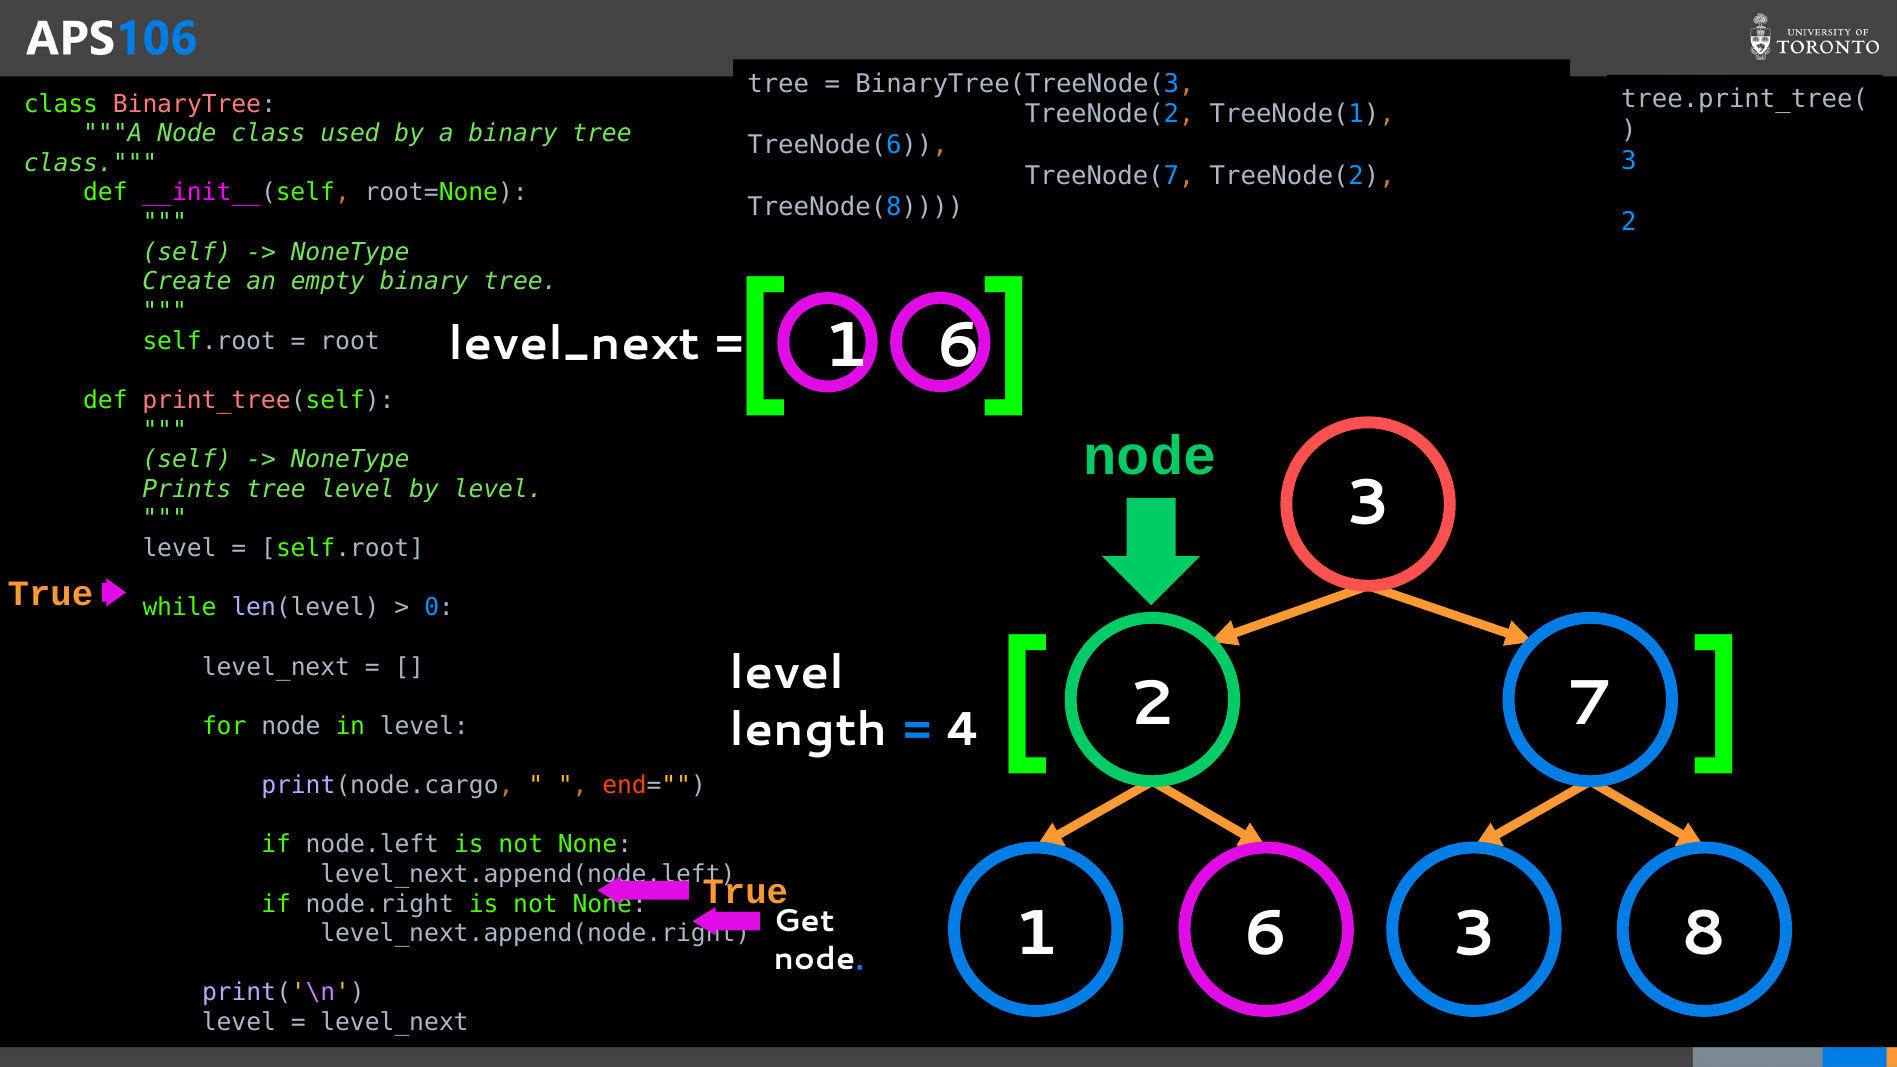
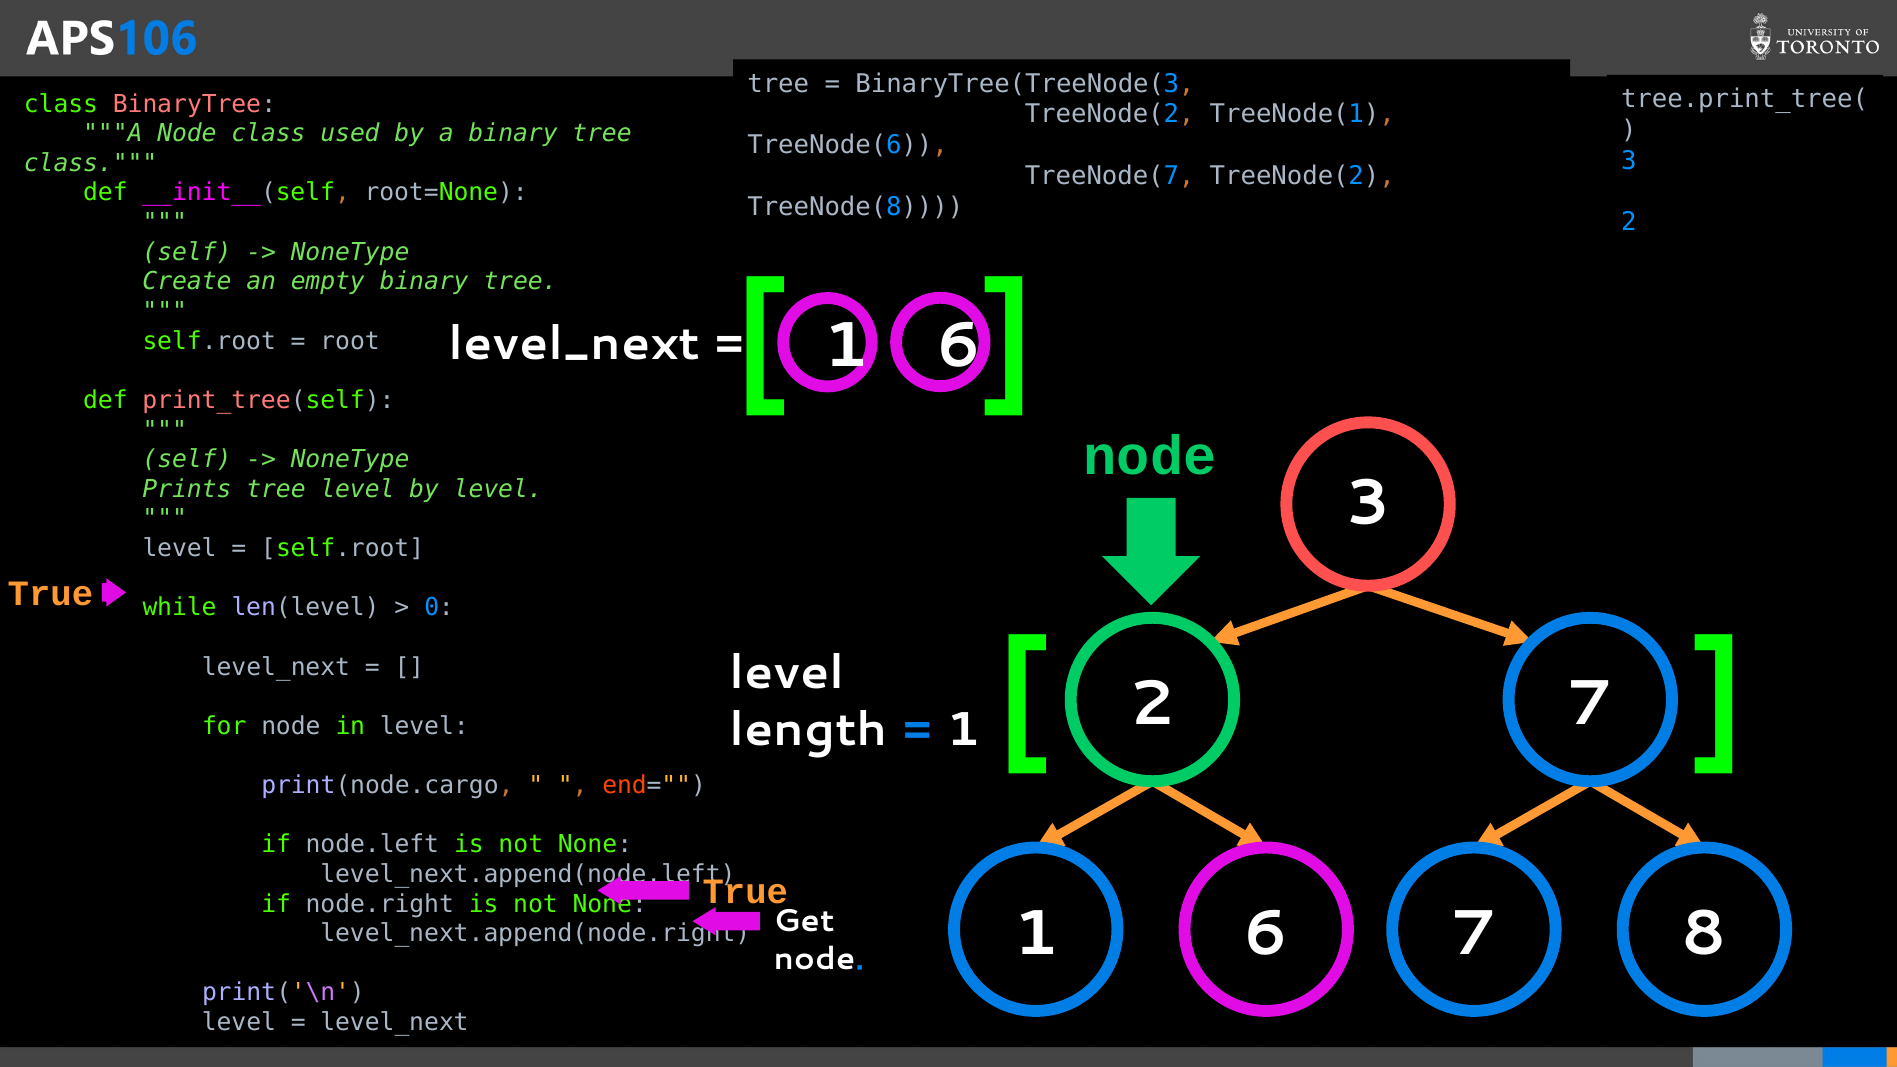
4 at (963, 730): 4 -> 1
6 3: 3 -> 7
